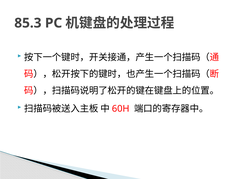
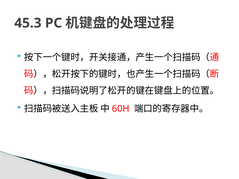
85.3: 85.3 -> 45.3
